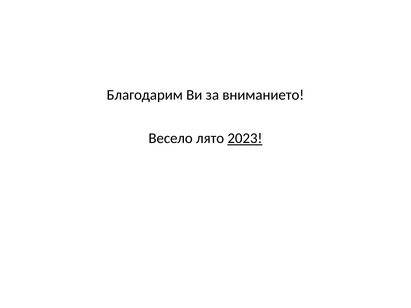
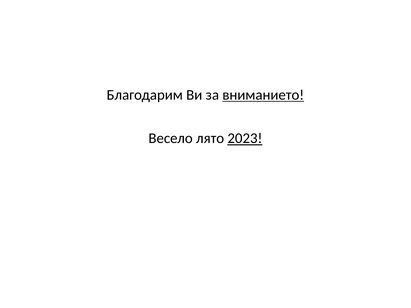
вниманието underline: none -> present
